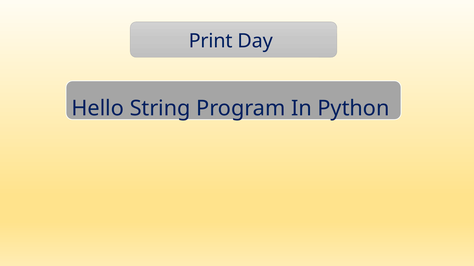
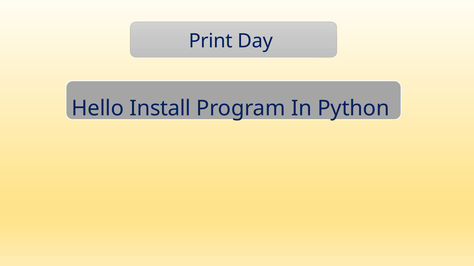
String: String -> Install
